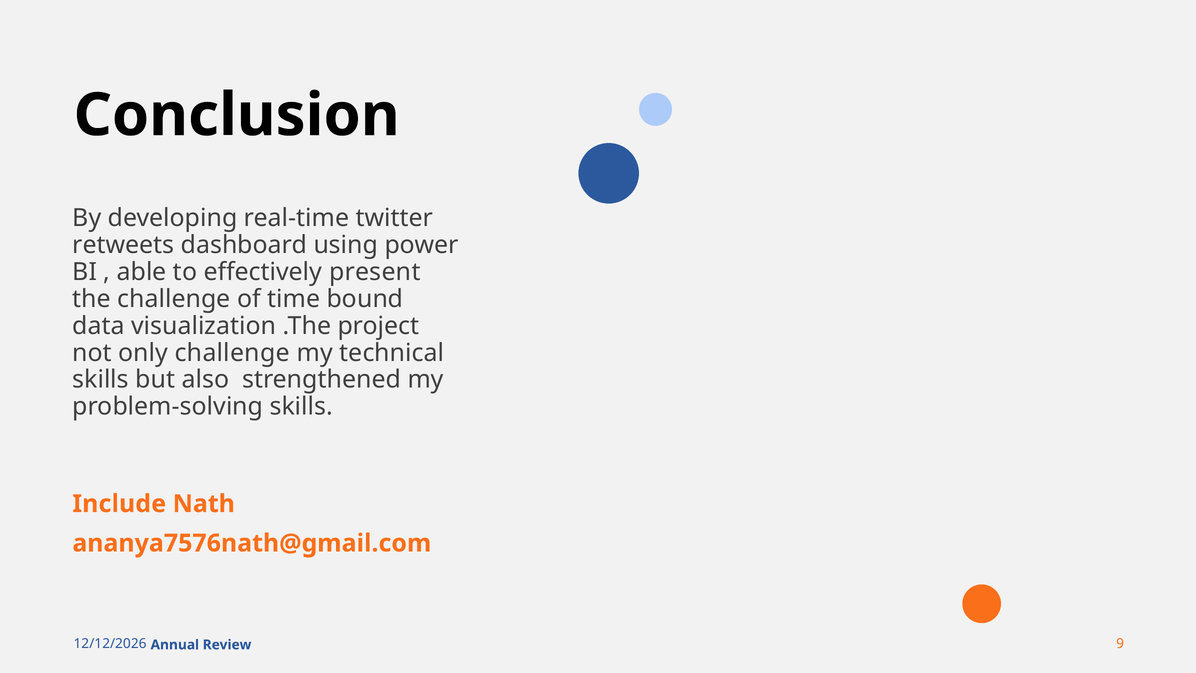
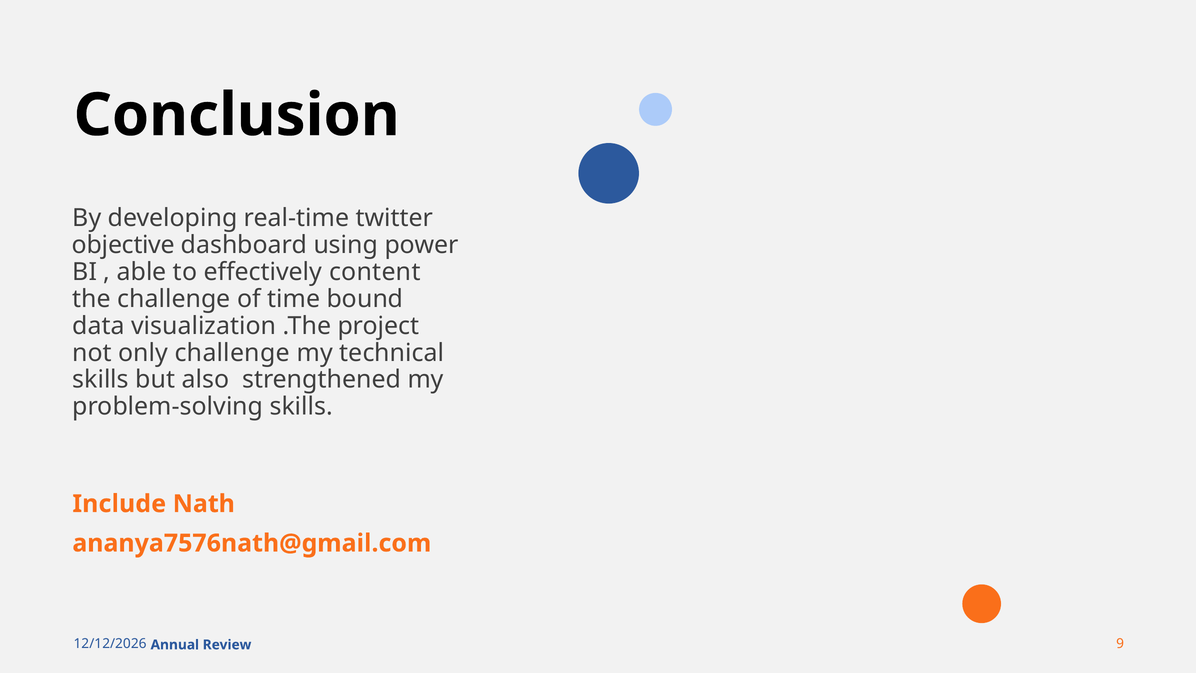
retweets: retweets -> objective
present: present -> content
